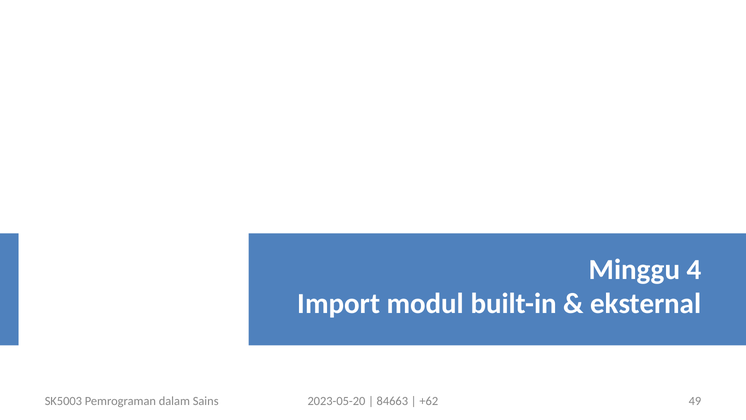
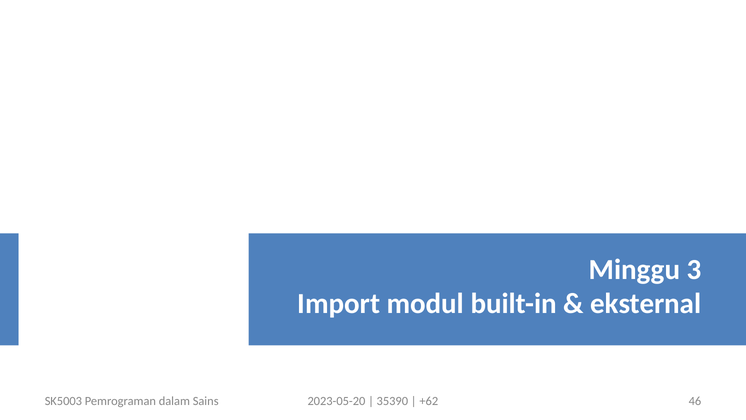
4: 4 -> 3
84663: 84663 -> 35390
49: 49 -> 46
